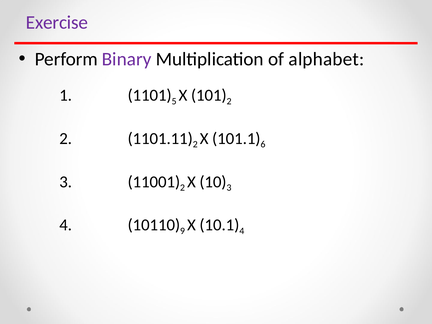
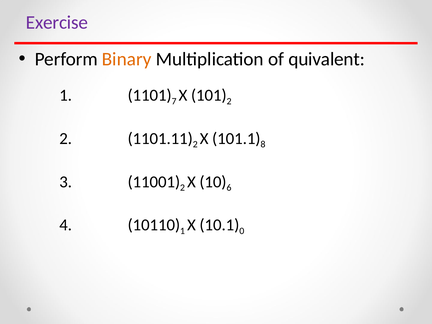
Binary colour: purple -> orange
alphabet: alphabet -> quivalent
5: 5 -> 7
6: 6 -> 8
3 at (229, 188): 3 -> 6
9 at (183, 231): 9 -> 1
4 at (242, 231): 4 -> 0
